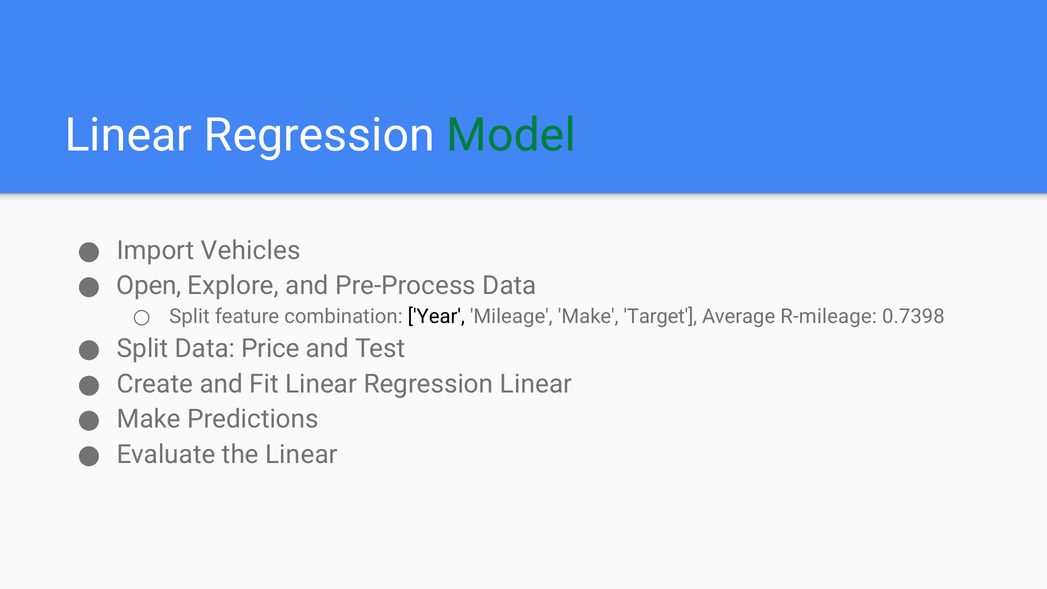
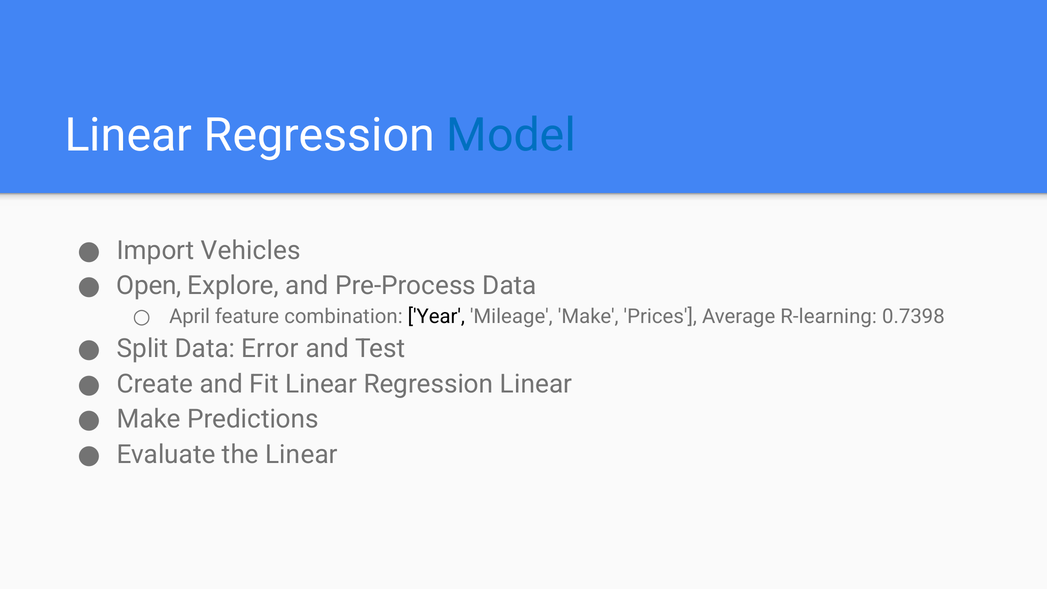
Model colour: green -> blue
Split at (189, 317): Split -> April
Target: Target -> Prices
R-mileage: R-mileage -> R-learning
Price: Price -> Error
